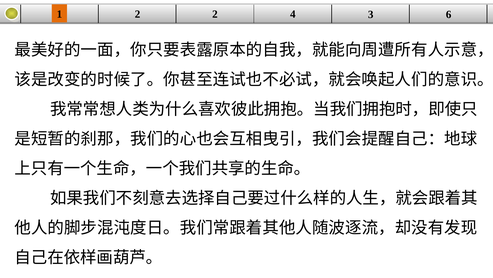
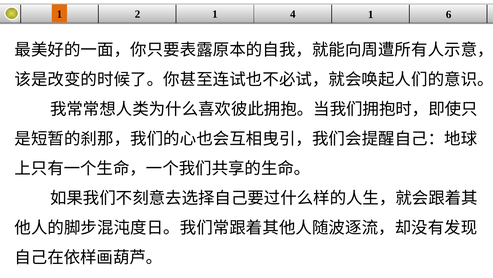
2 2: 2 -> 1
4 3: 3 -> 1
